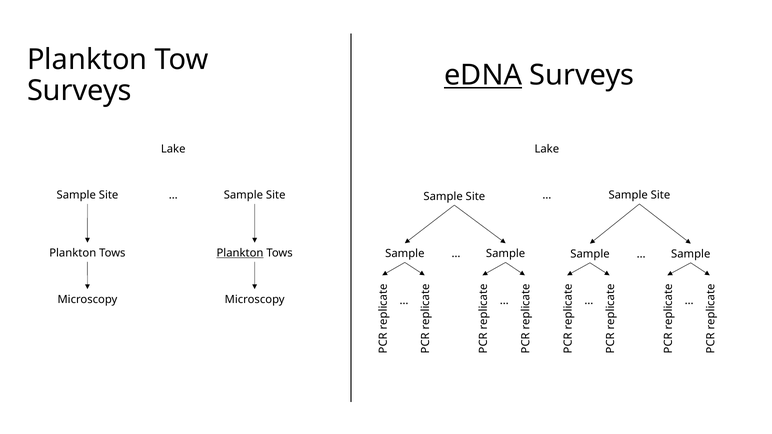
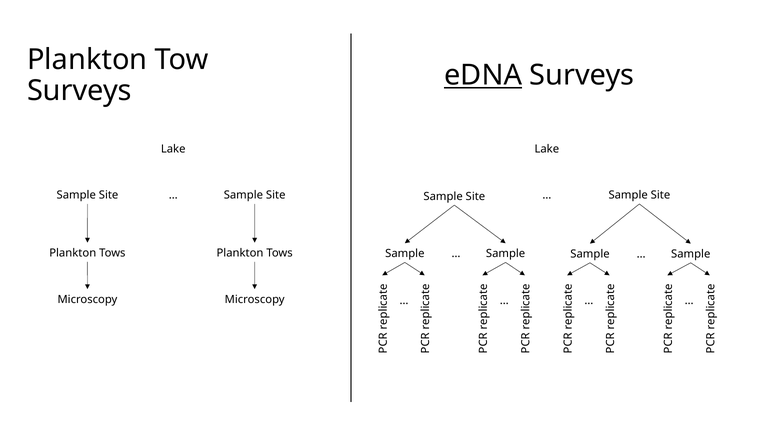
Plankton at (240, 253) underline: present -> none
